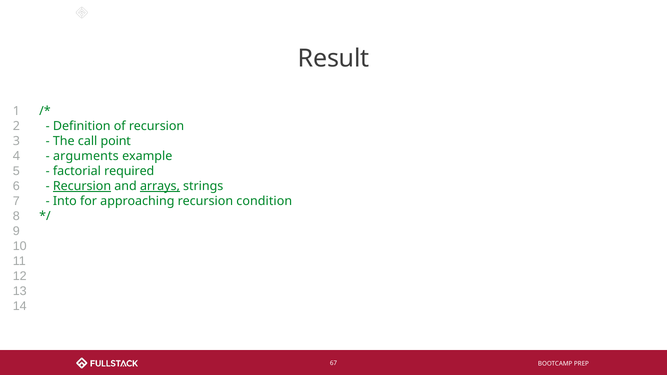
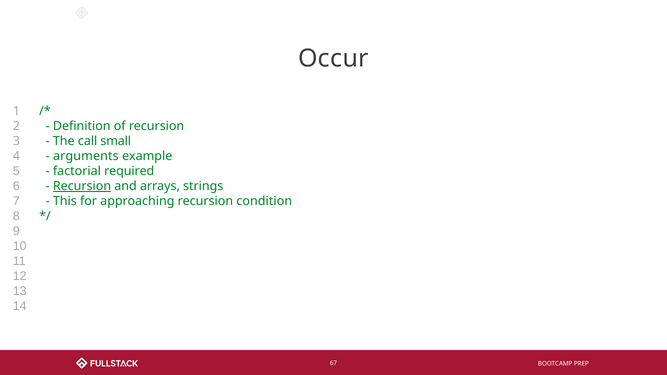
Result: Result -> Occur
point: point -> small
arrays underline: present -> none
Into: Into -> This
